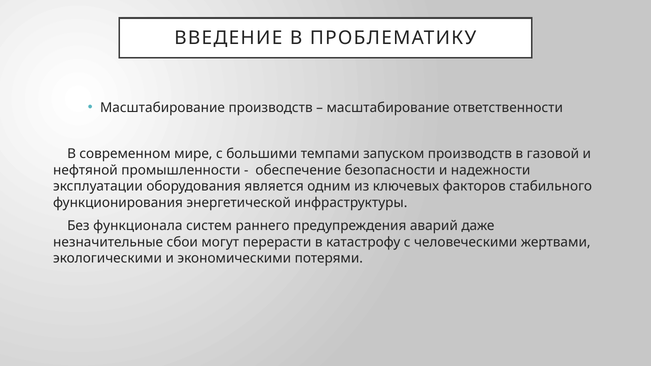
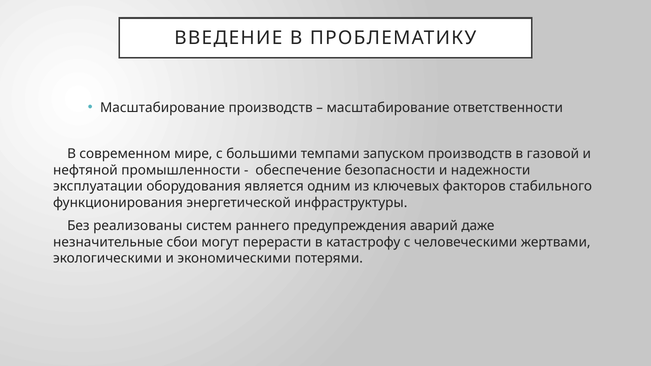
функционала: функционала -> реализованы
